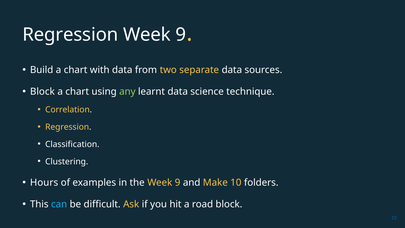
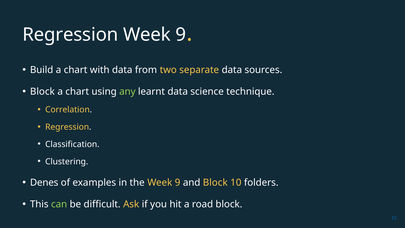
Hours: Hours -> Denes
and Make: Make -> Block
can colour: light blue -> light green
